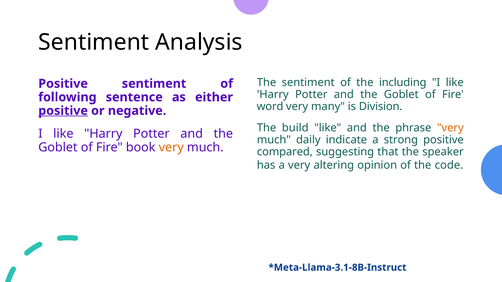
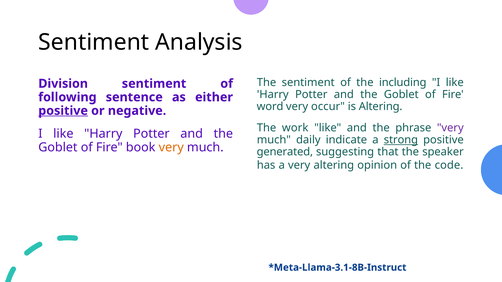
Positive at (63, 84): Positive -> Division
many: many -> occur
is Division: Division -> Altering
build: build -> work
very at (450, 128) colour: orange -> purple
strong underline: none -> present
compared: compared -> generated
